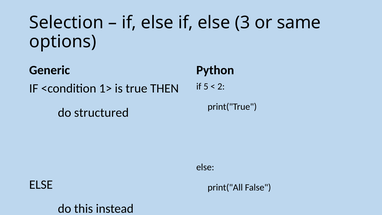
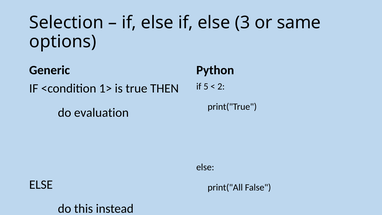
structured: structured -> evaluation
